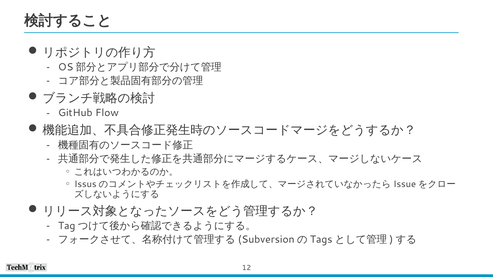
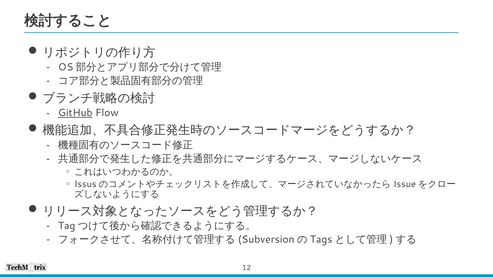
GitHub underline: none -> present
